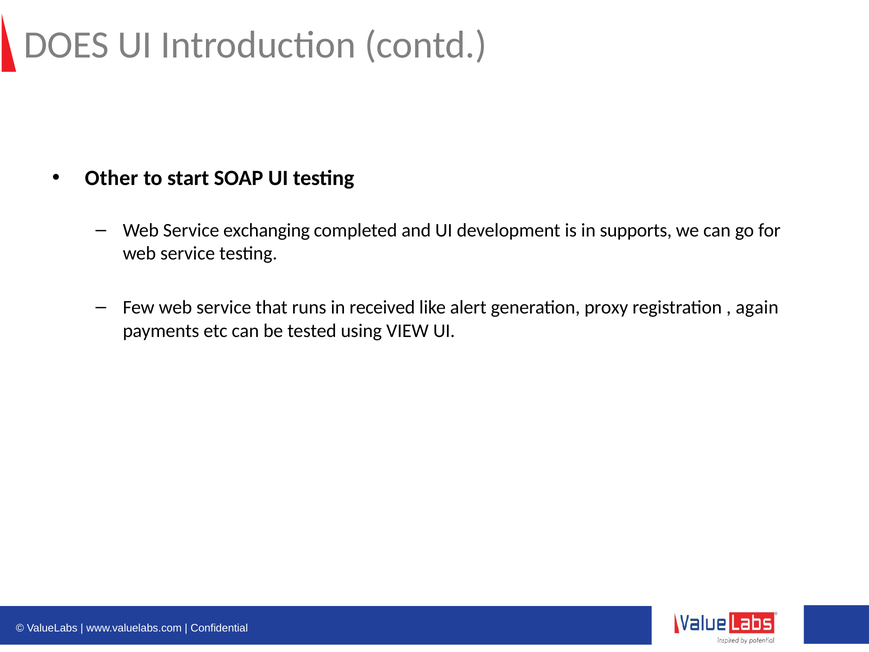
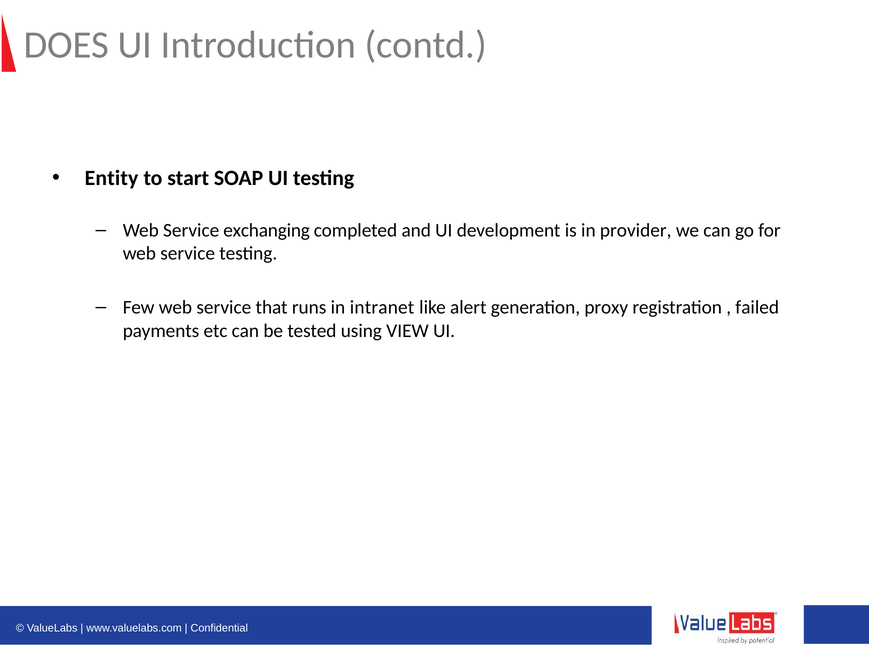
Other: Other -> Entity
supports: supports -> provider
received: received -> intranet
again: again -> failed
